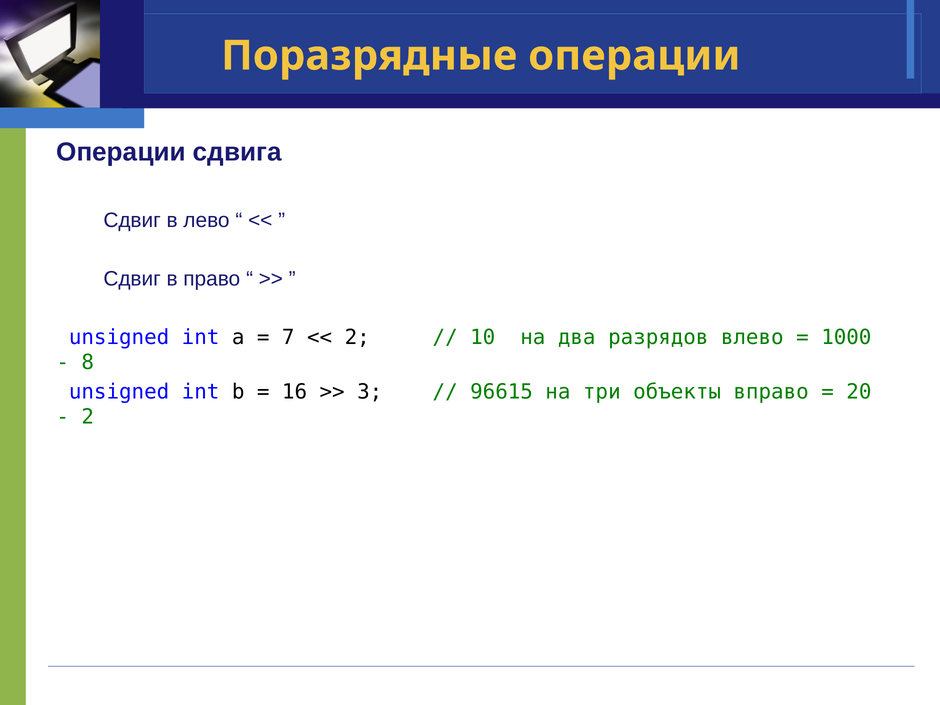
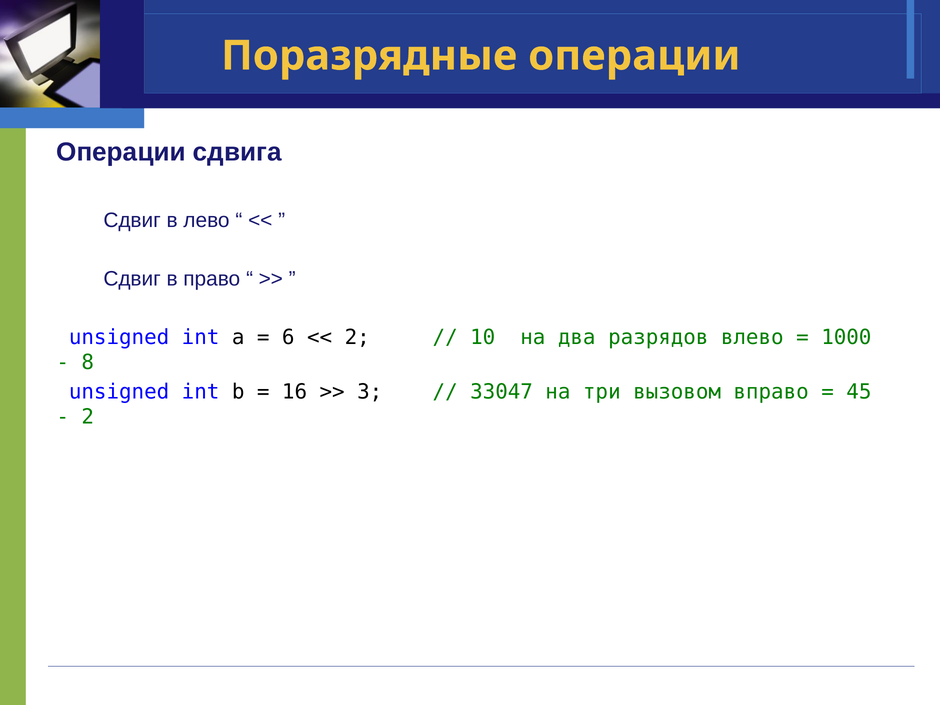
7: 7 -> 6
96615: 96615 -> 33047
объекты: объекты -> вызовом
20: 20 -> 45
